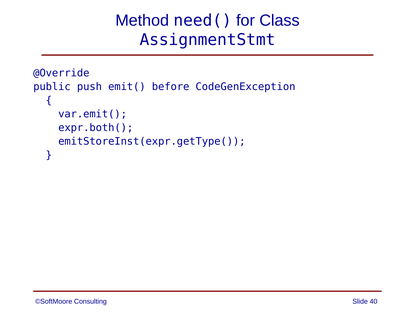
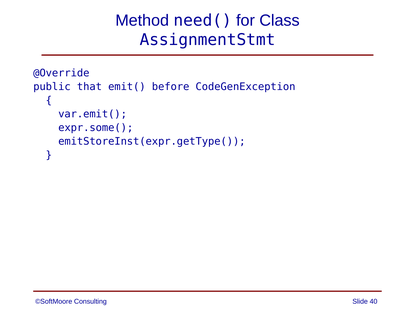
push: push -> that
expr.both(: expr.both( -> expr.some(
